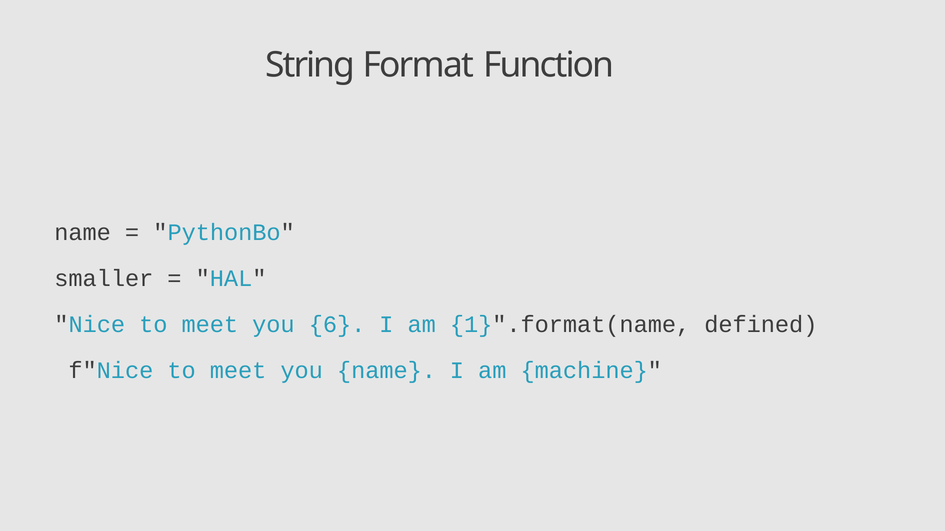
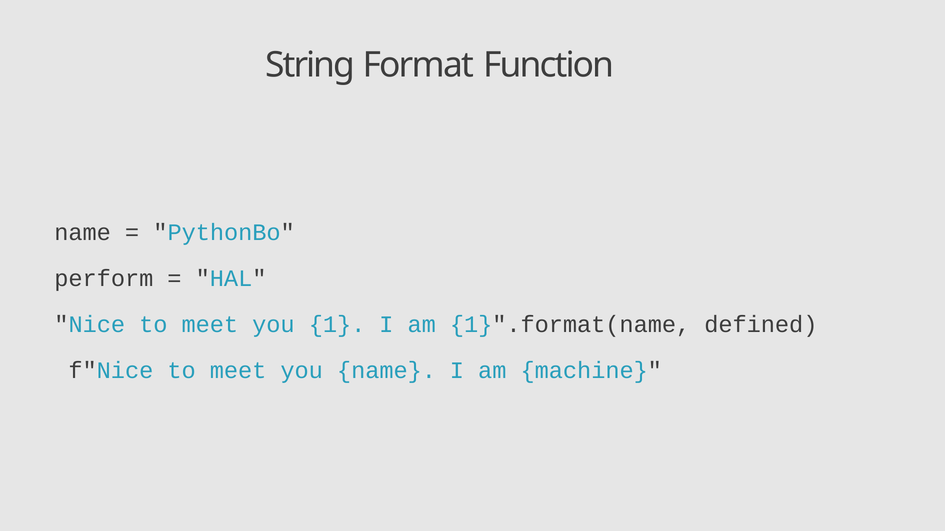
smaller: smaller -> perform
6: 6 -> 1
